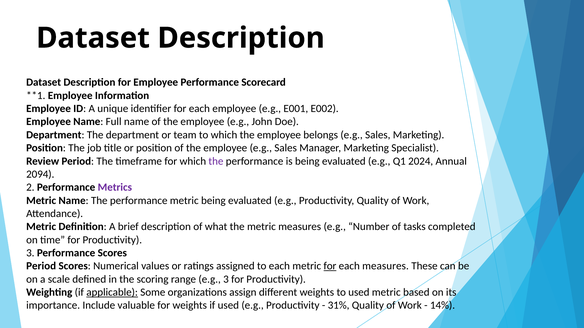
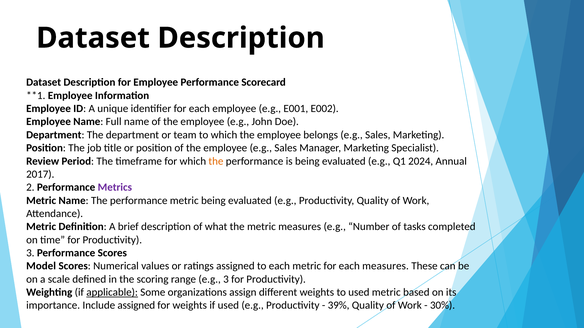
the at (216, 161) colour: purple -> orange
2094: 2094 -> 2017
Period at (41, 266): Period -> Model
for at (330, 266) underline: present -> none
Include valuable: valuable -> assigned
31%: 31% -> 39%
14%: 14% -> 30%
